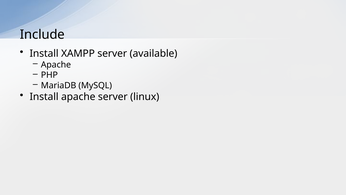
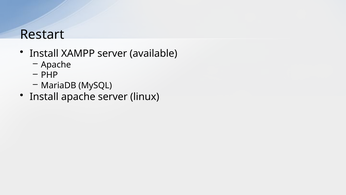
Include: Include -> Restart
